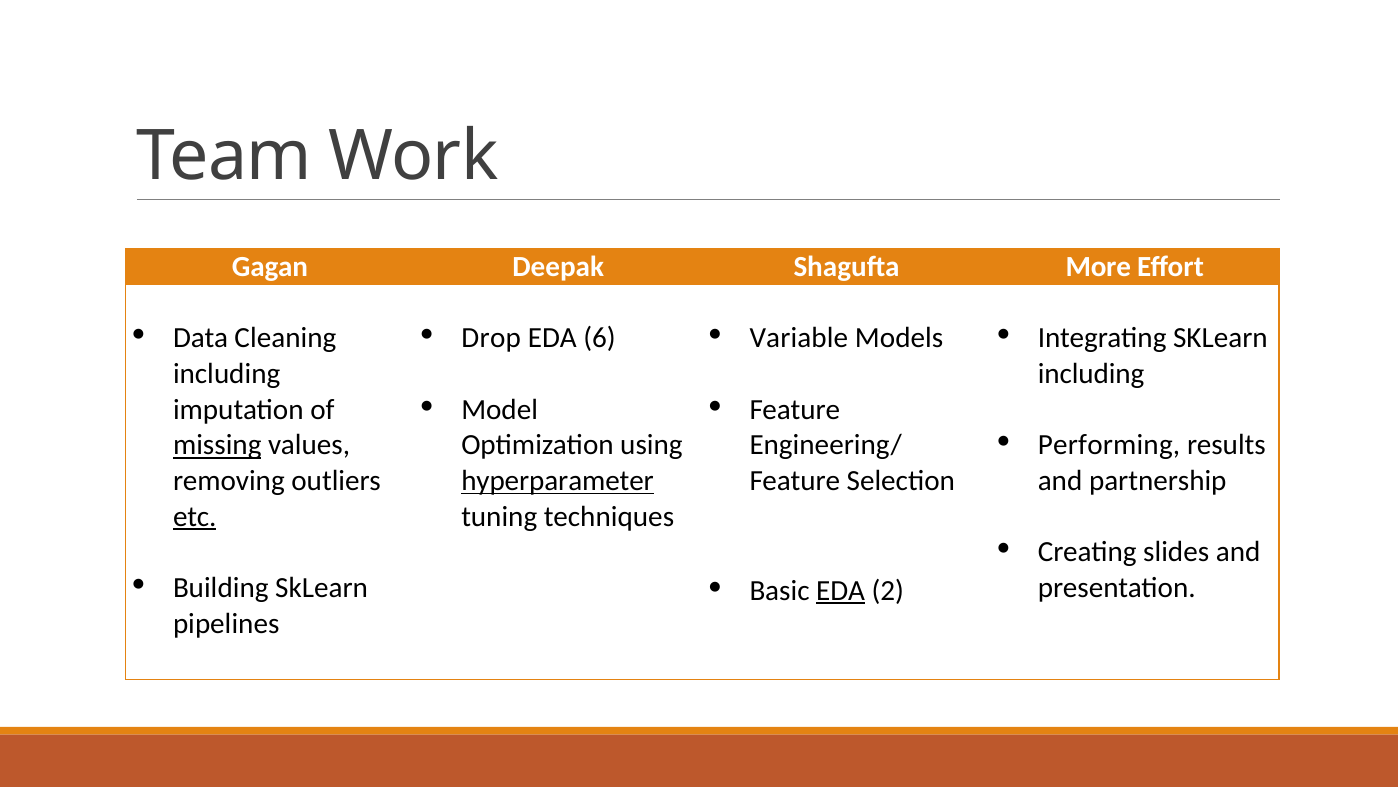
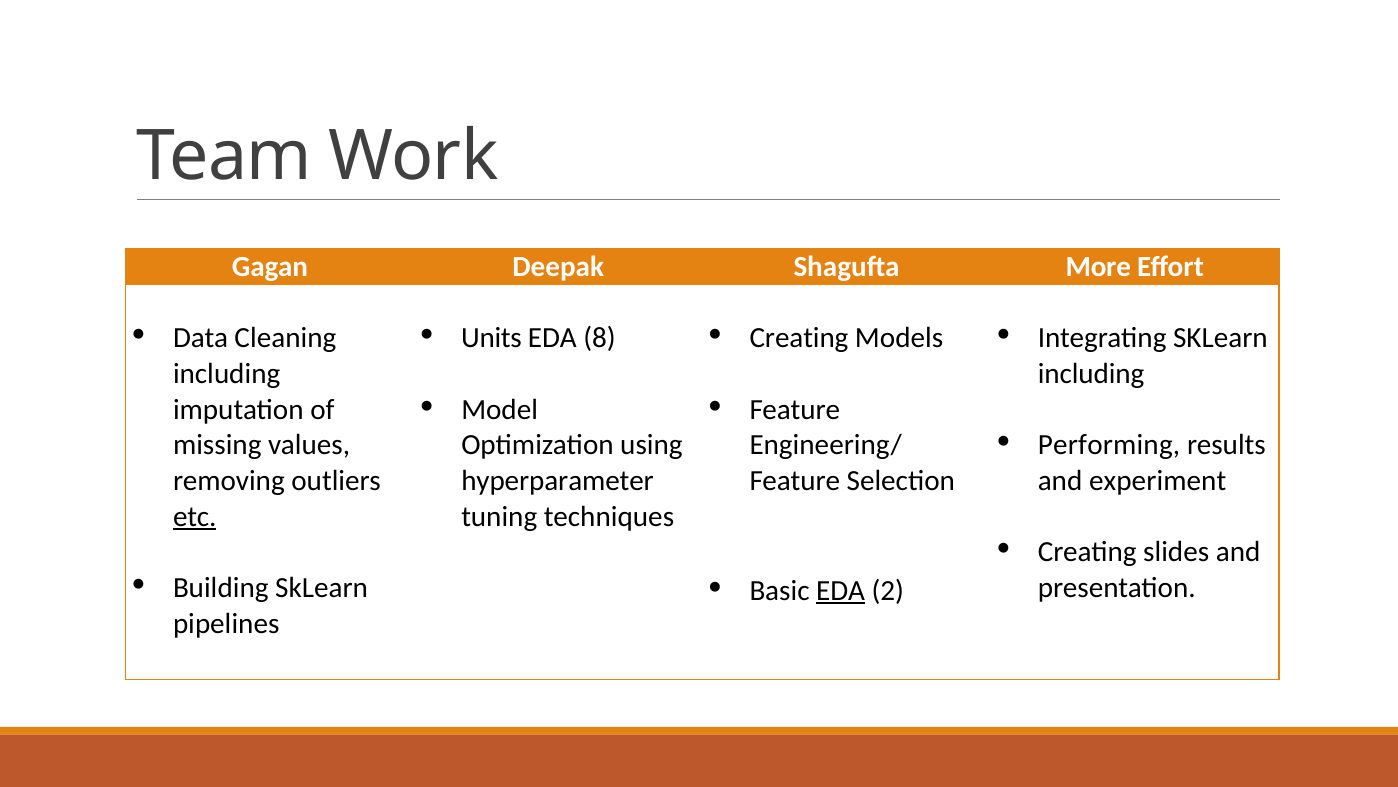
Drop: Drop -> Units
6: 6 -> 8
Variable at (799, 338): Variable -> Creating
missing underline: present -> none
hyperparameter underline: present -> none
partnership: partnership -> experiment
